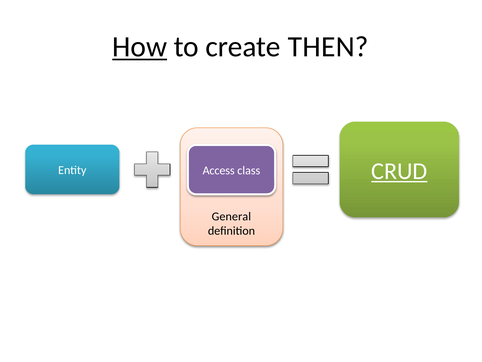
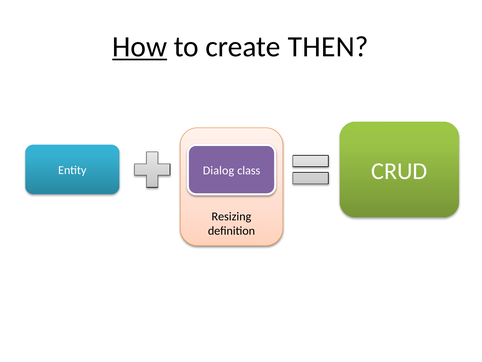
Access: Access -> Dialog
CRUD underline: present -> none
General: General -> Resizing
